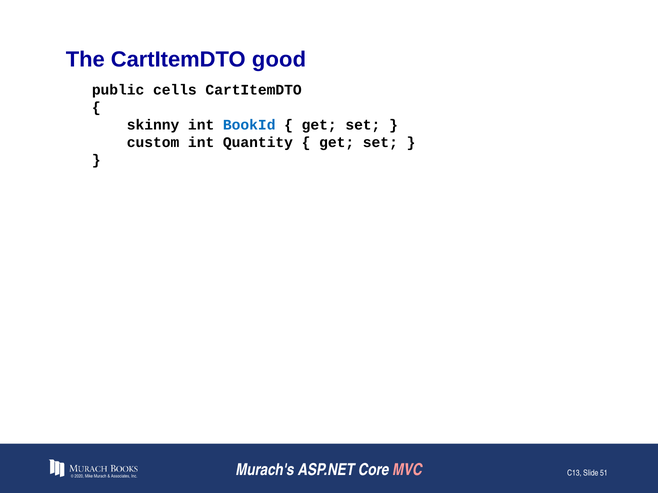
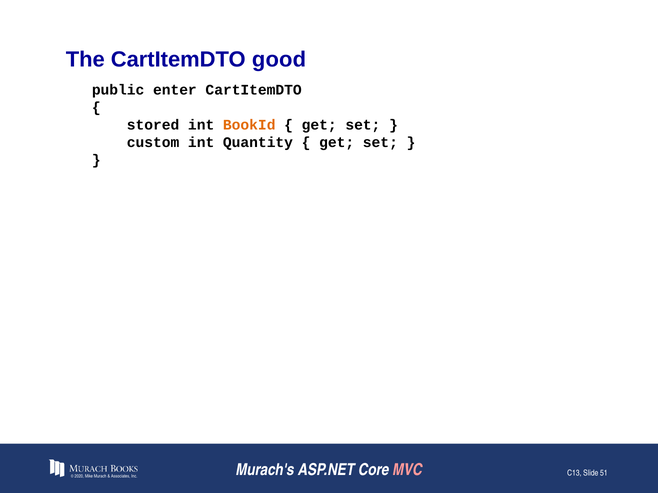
cells: cells -> enter
skinny: skinny -> stored
BookId colour: blue -> orange
